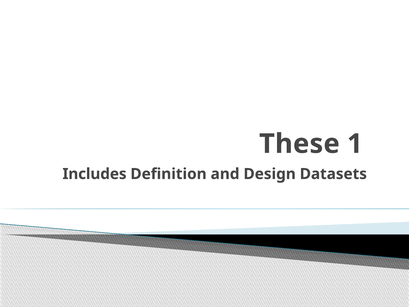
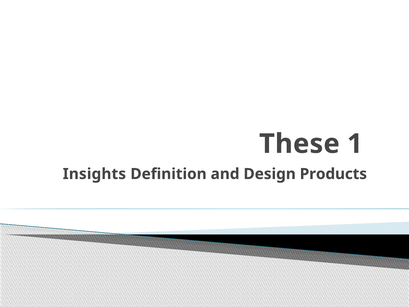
Includes: Includes -> Insights
Datasets: Datasets -> Products
